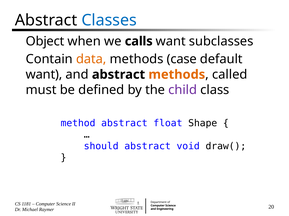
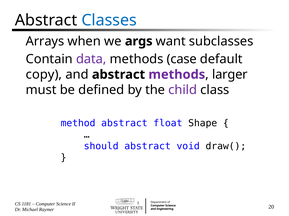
Object: Object -> Arrays
calls: calls -> args
data colour: orange -> purple
want at (44, 75): want -> copy
methods at (177, 75) colour: orange -> purple
called: called -> larger
